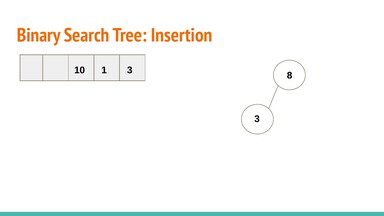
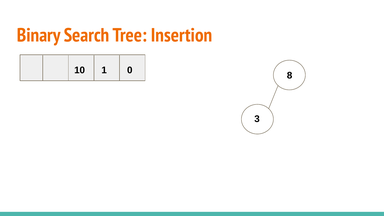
1 3: 3 -> 0
